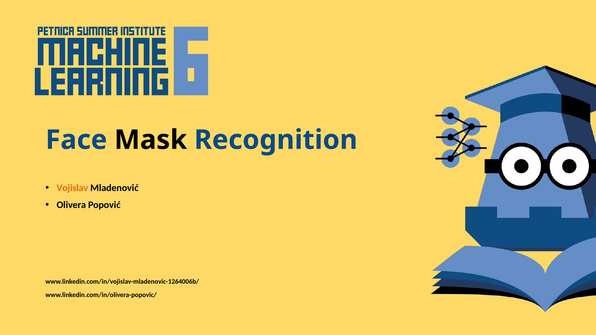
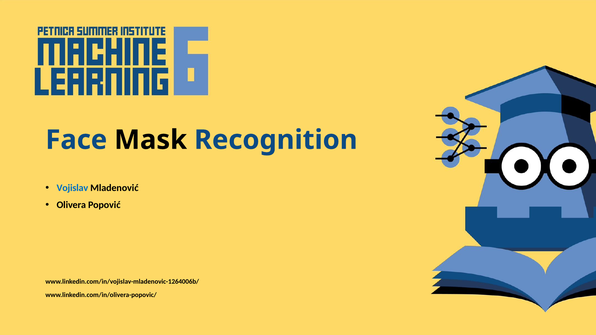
Vojislav colour: orange -> blue
